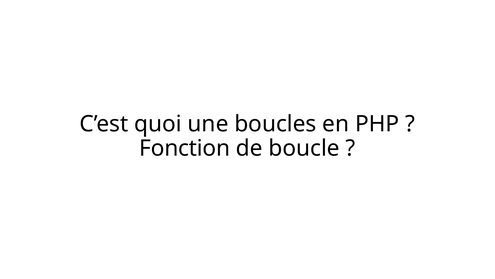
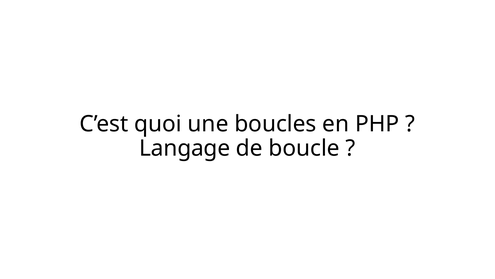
Fonction: Fonction -> Langage
